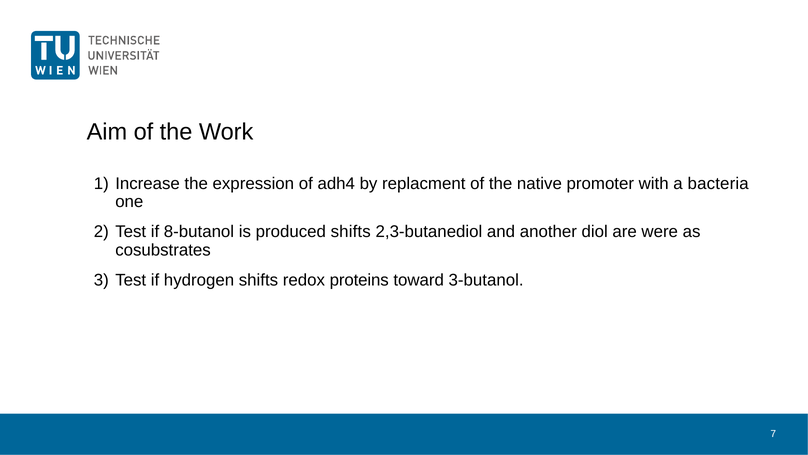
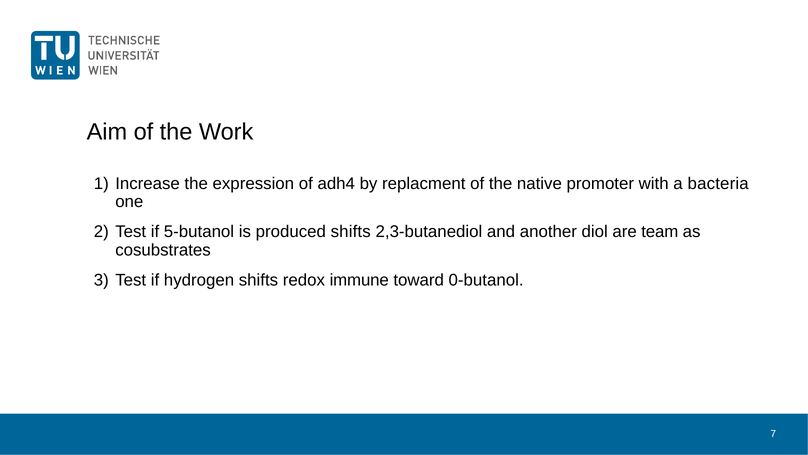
8-butanol: 8-butanol -> 5-butanol
were: were -> team
proteins: proteins -> immune
3-butanol: 3-butanol -> 0-butanol
